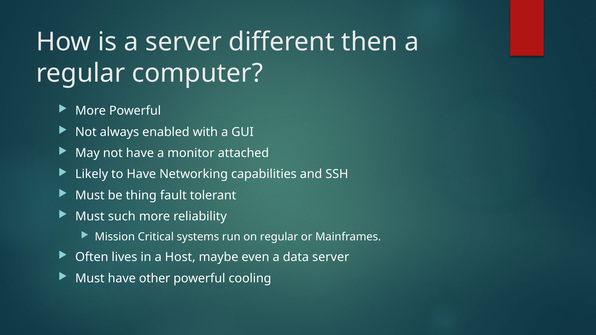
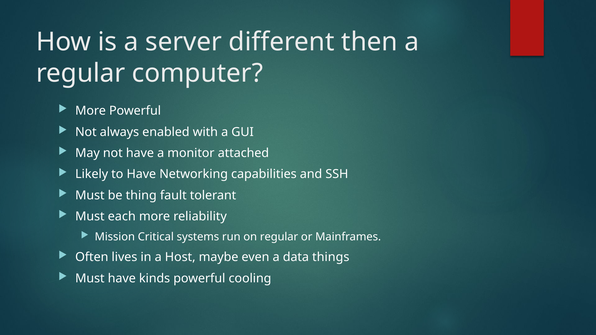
such: such -> each
data server: server -> things
other: other -> kinds
